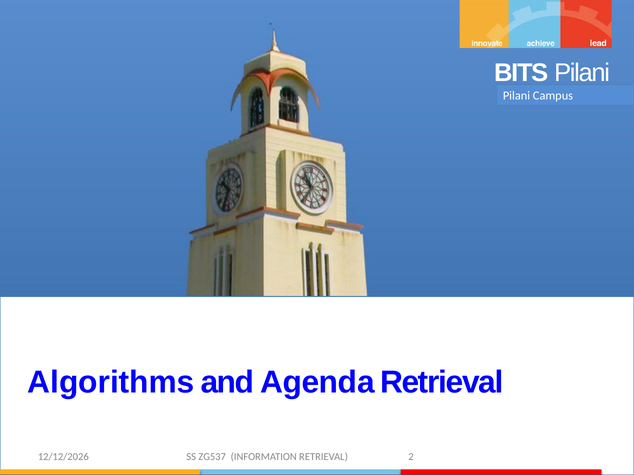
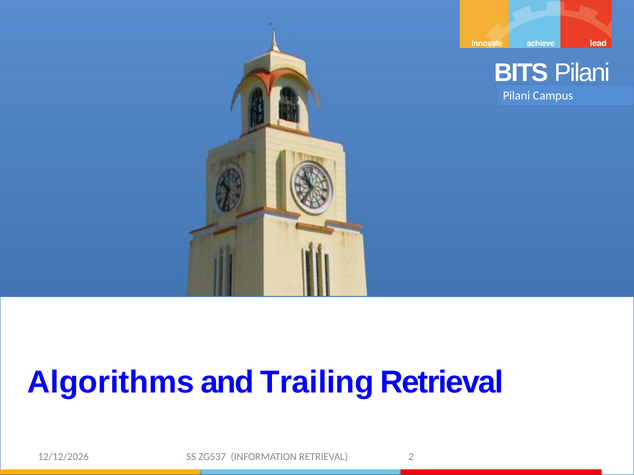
Agenda: Agenda -> Trailing
